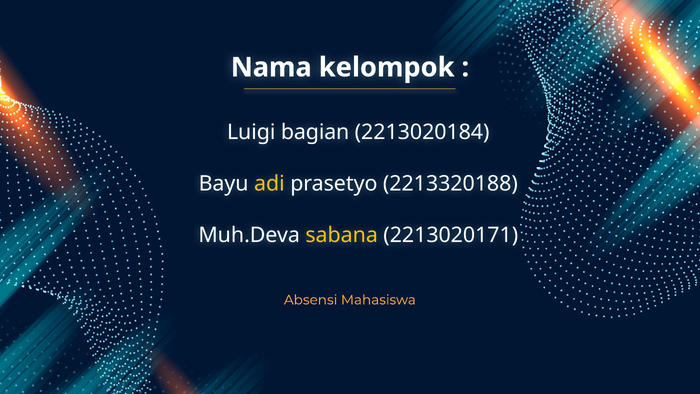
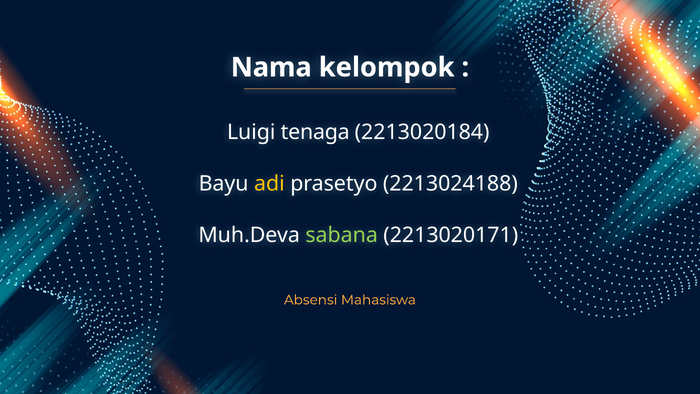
bagian: bagian -> tenaga
2213320188: 2213320188 -> 2213024188
sabana colour: yellow -> light green
